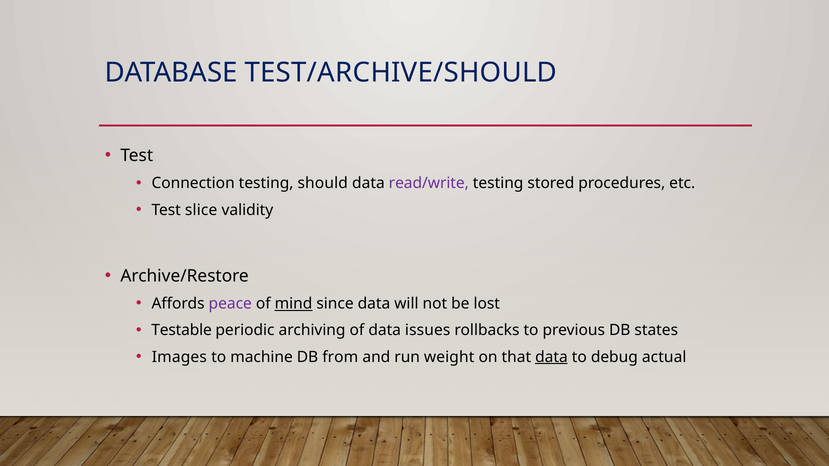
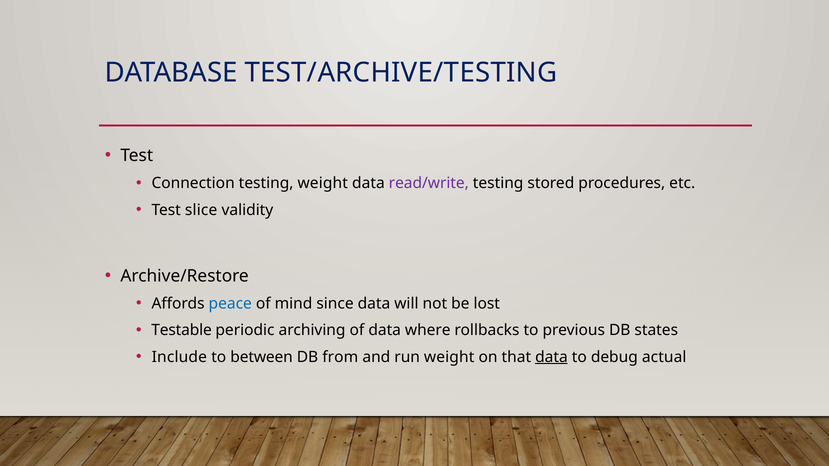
TEST/ARCHIVE/SHOULD: TEST/ARCHIVE/SHOULD -> TEST/ARCHIVE/TESTING
testing should: should -> weight
peace colour: purple -> blue
mind underline: present -> none
issues: issues -> where
Images: Images -> Include
machine: machine -> between
